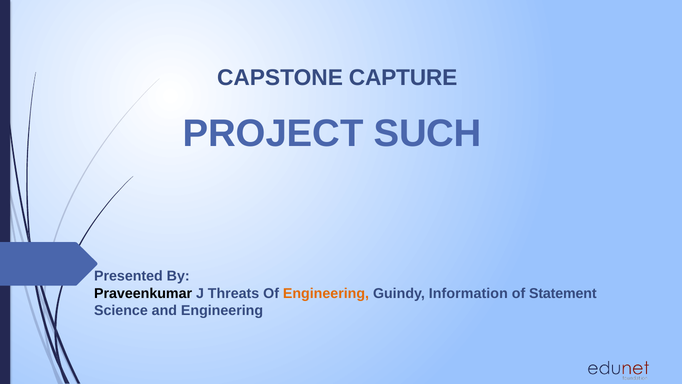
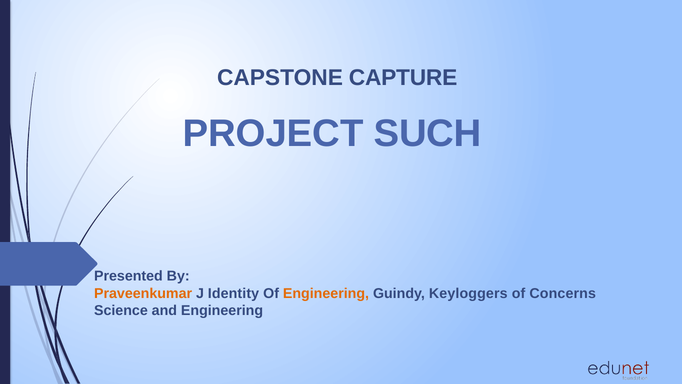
Praveenkumar colour: black -> orange
Threats: Threats -> Identity
Information: Information -> Keyloggers
Statement: Statement -> Concerns
